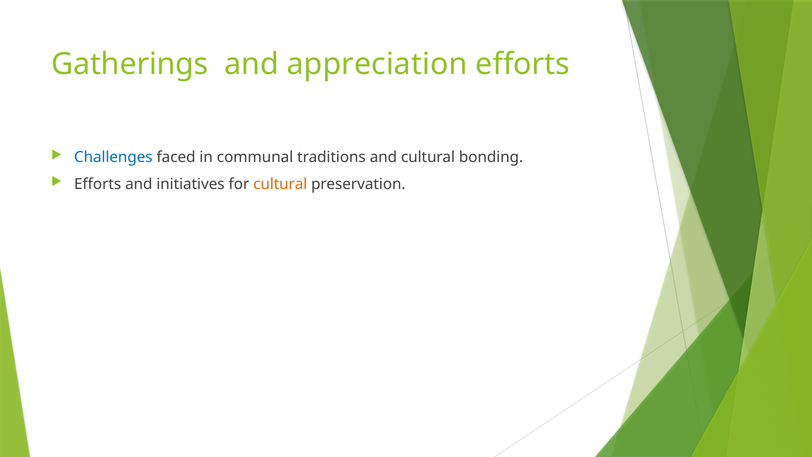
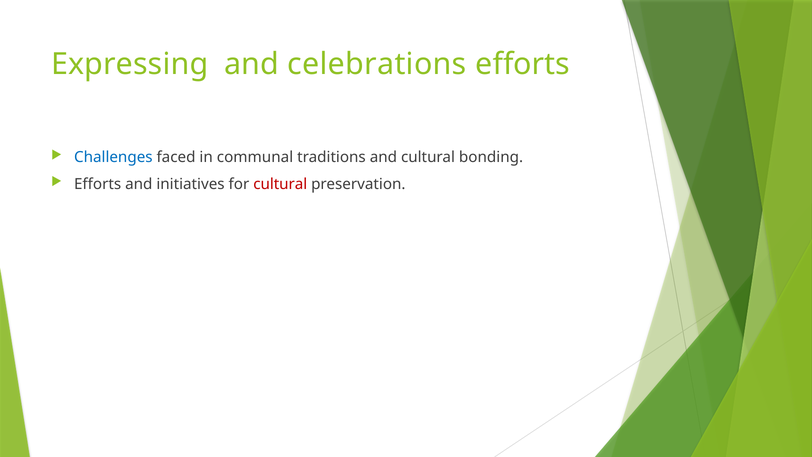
Gatherings: Gatherings -> Expressing
appreciation: appreciation -> celebrations
cultural at (280, 184) colour: orange -> red
